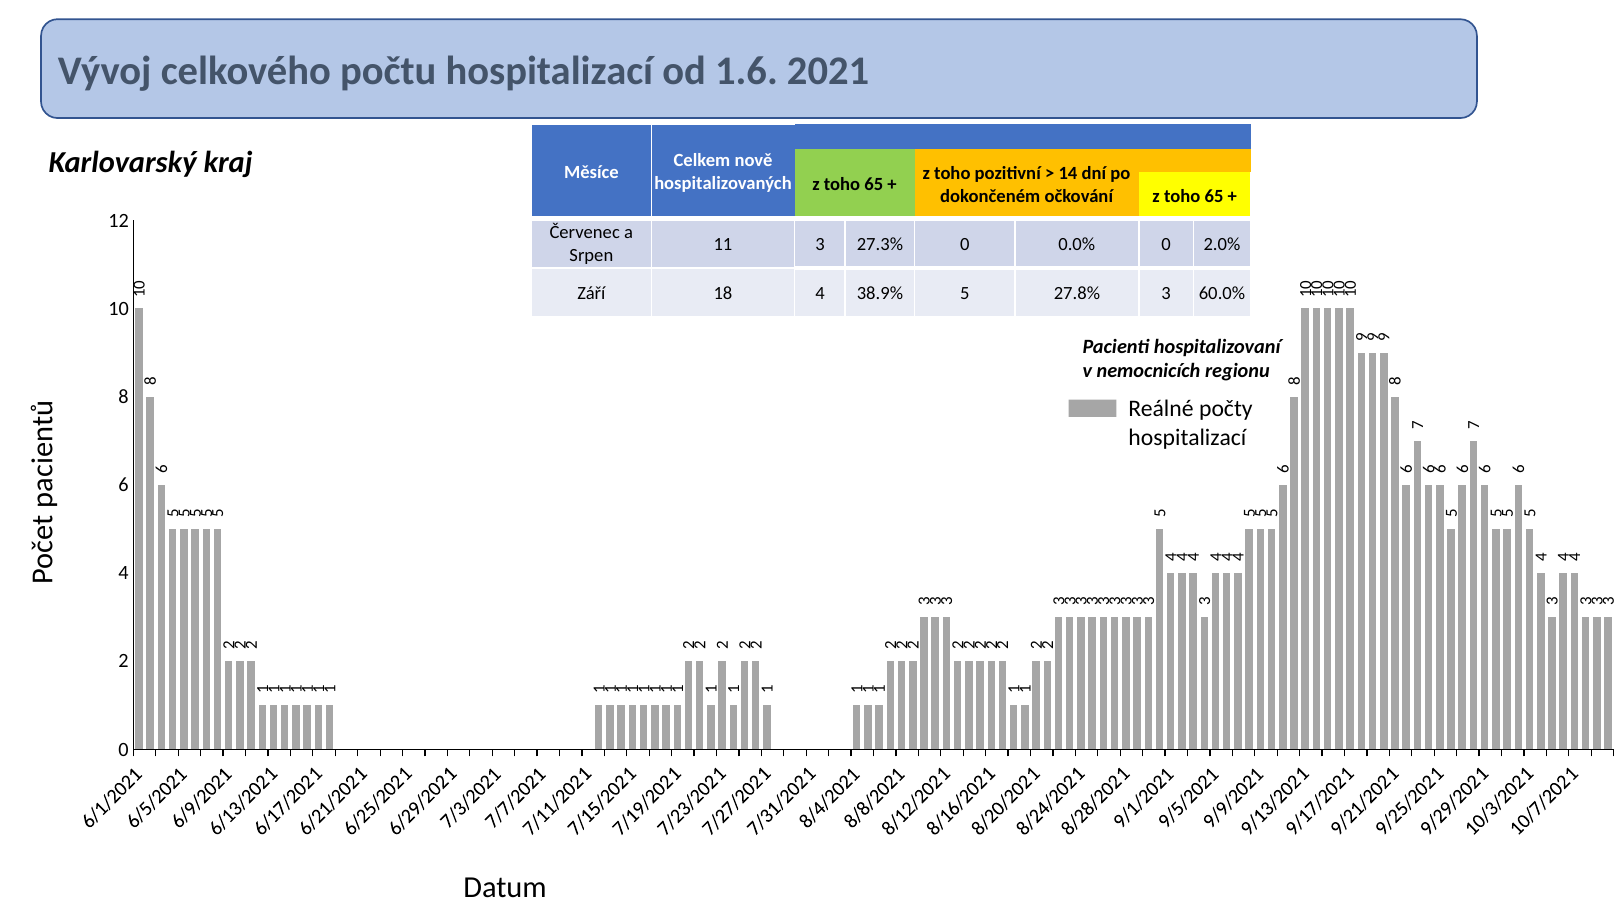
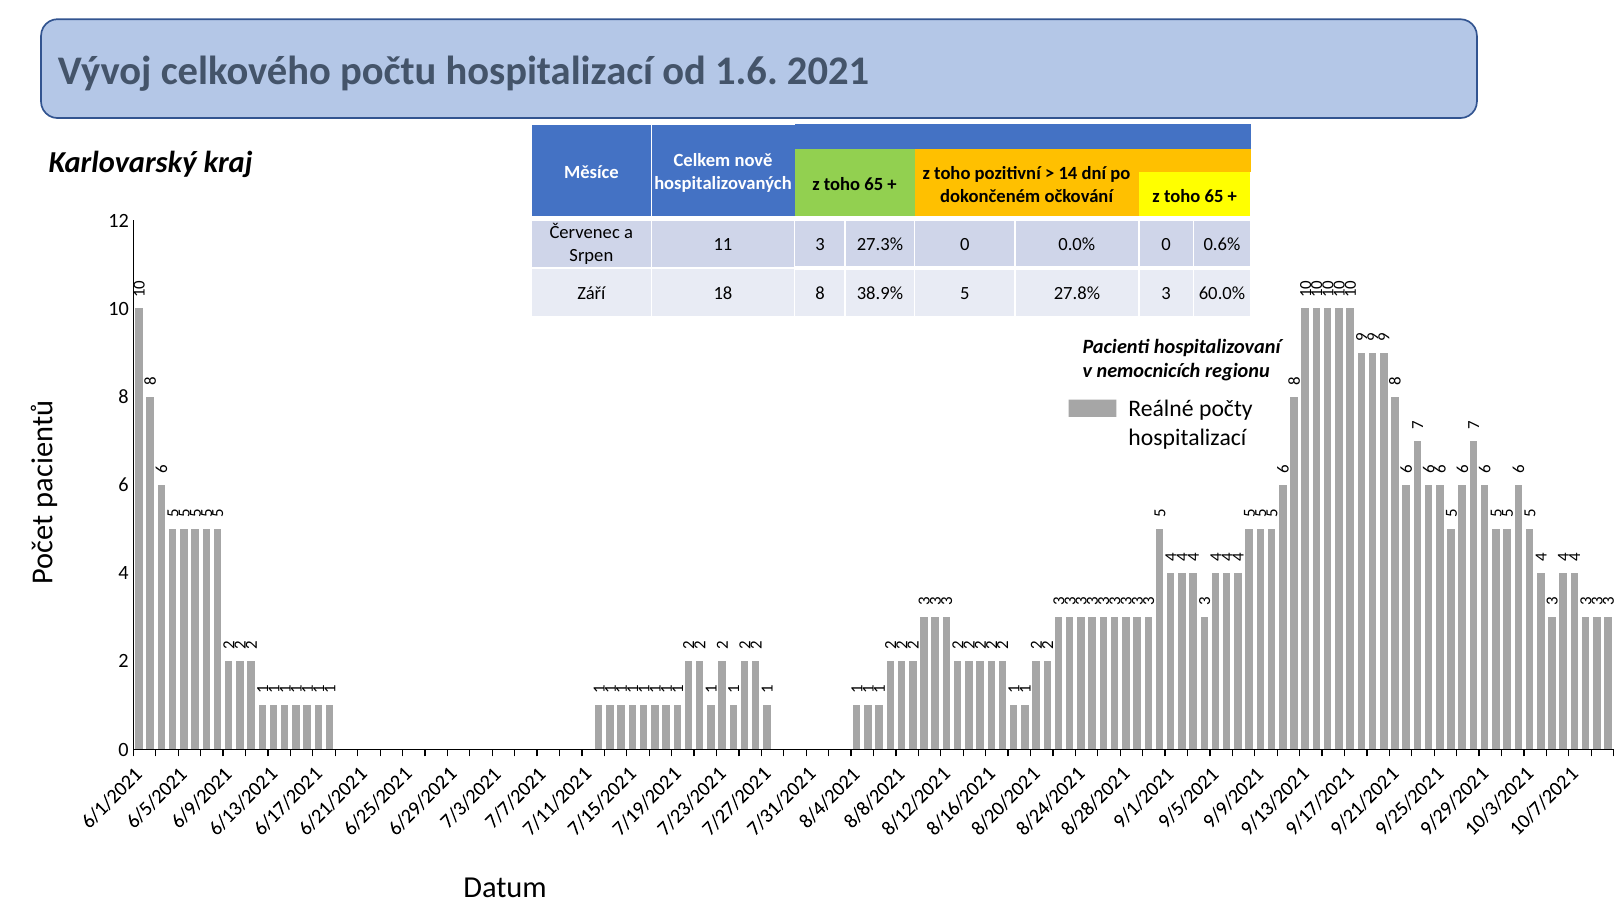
2.0%: 2.0% -> 0.6%
18 4: 4 -> 8
